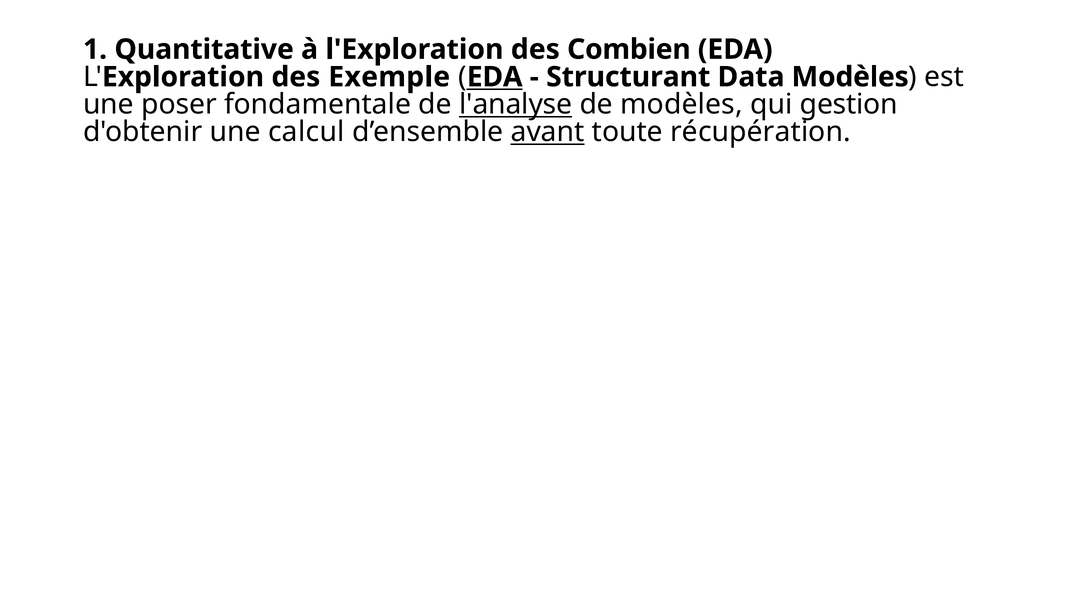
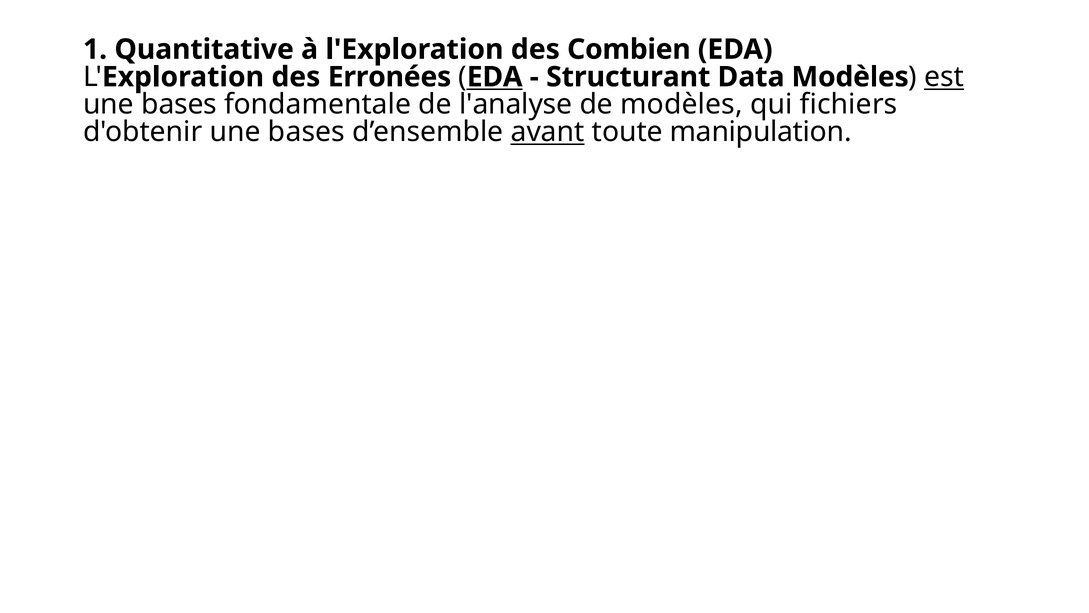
Exemple: Exemple -> Erronées
est underline: none -> present
poser at (179, 104): poser -> bases
l'analyse underline: present -> none
gestion: gestion -> fichiers
d'obtenir une calcul: calcul -> bases
récupération: récupération -> manipulation
